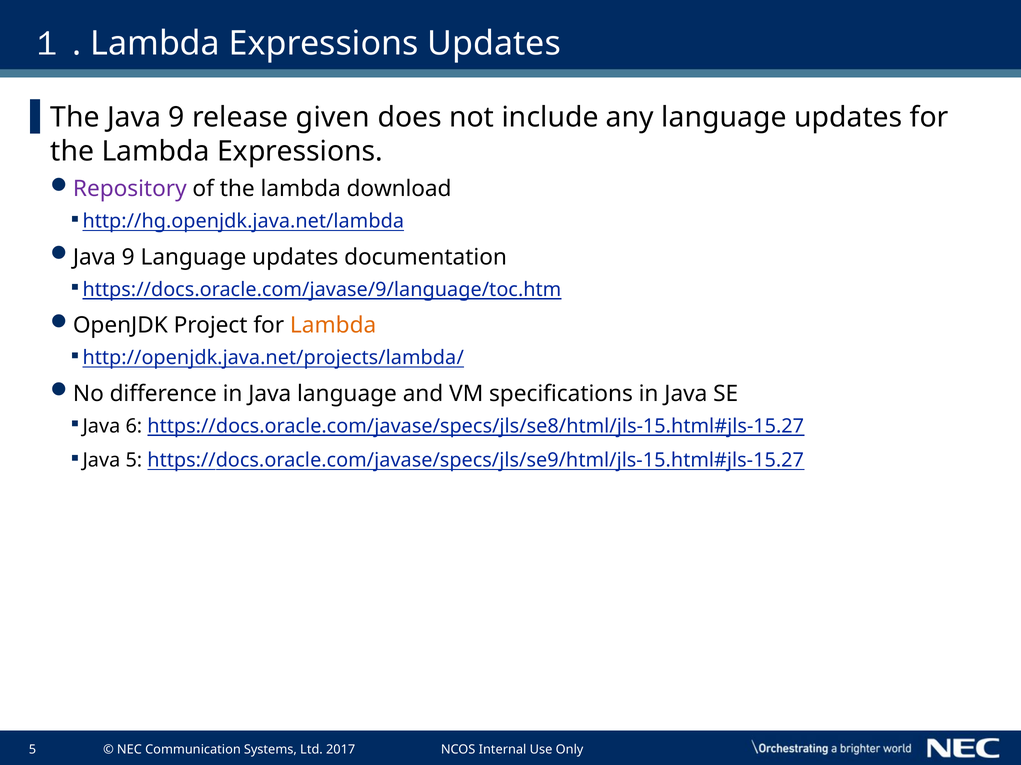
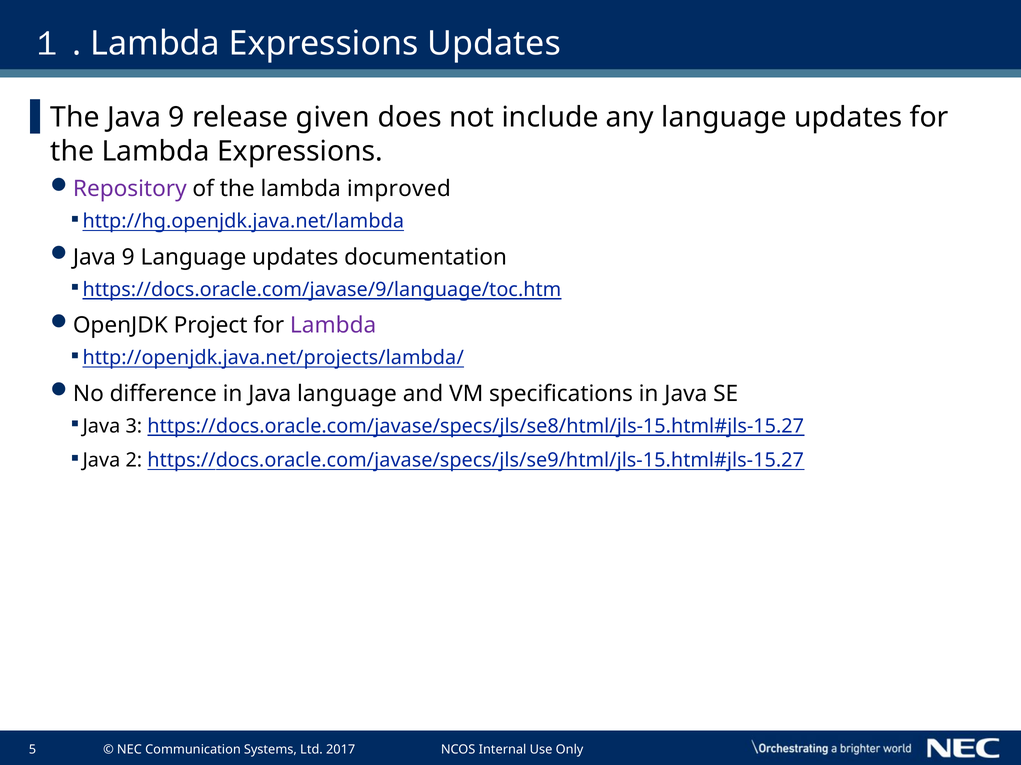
download: download -> improved
Lambda at (333, 326) colour: orange -> purple
6: 6 -> 3
Java 5: 5 -> 2
